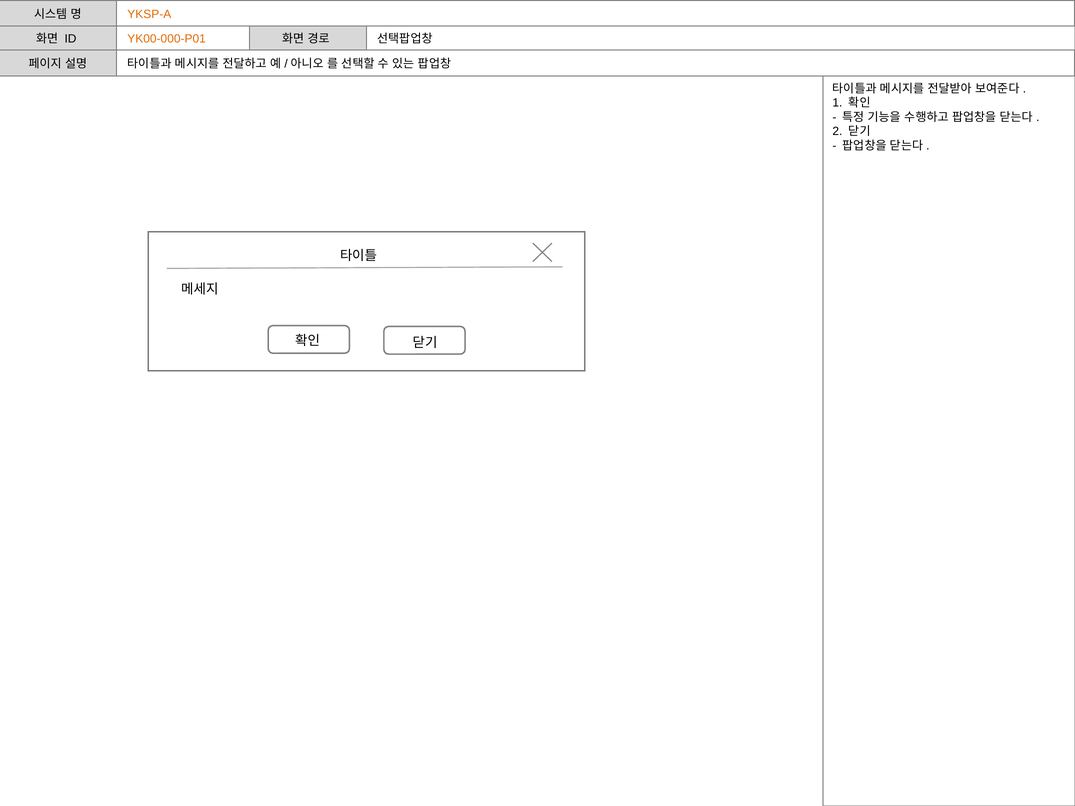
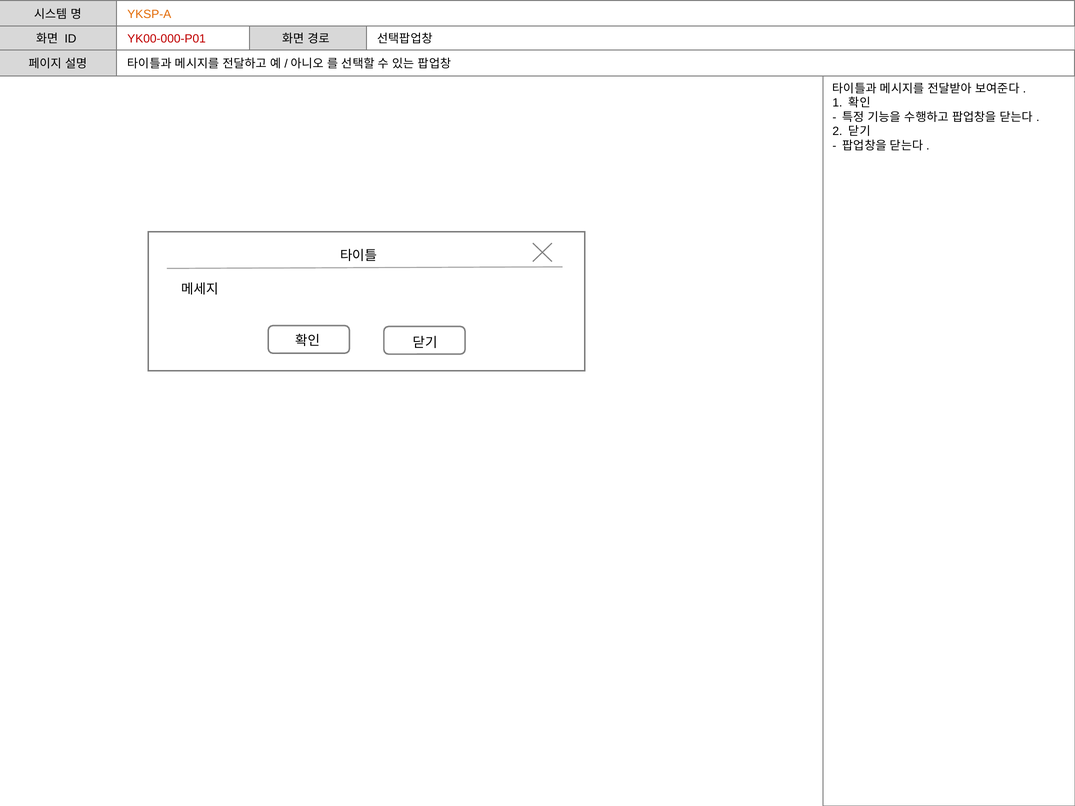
YK00-000-P01 colour: orange -> red
